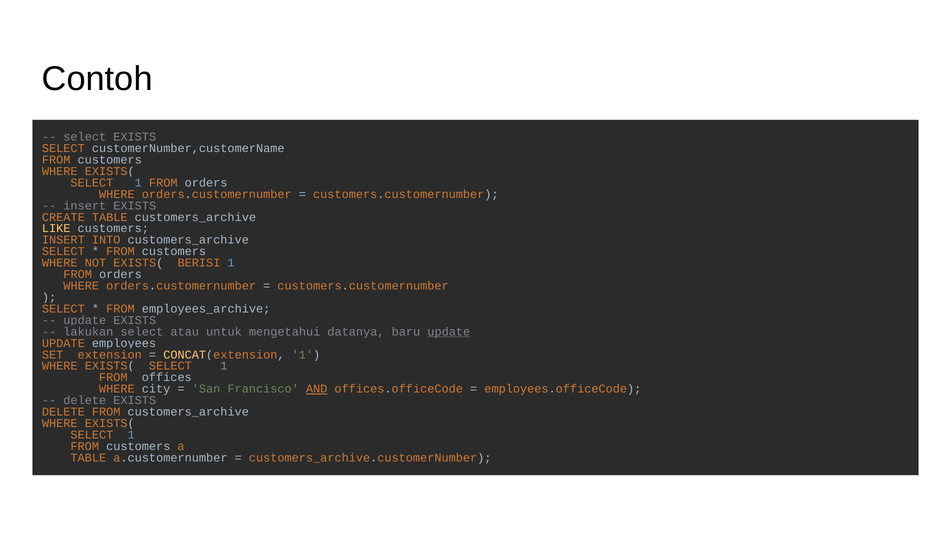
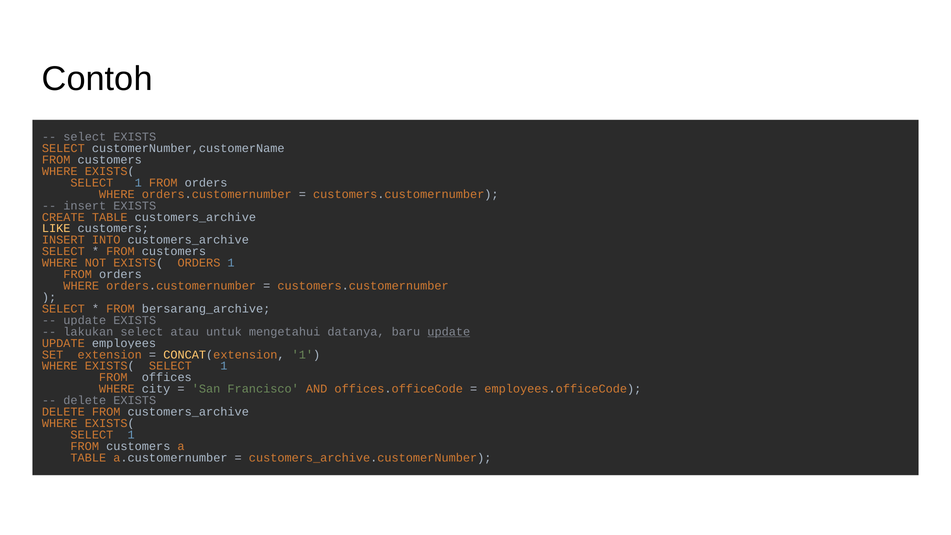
EXISTS( BERISI: BERISI -> ORDERS
employees_archive: employees_archive -> bersarang_archive
AND underline: present -> none
